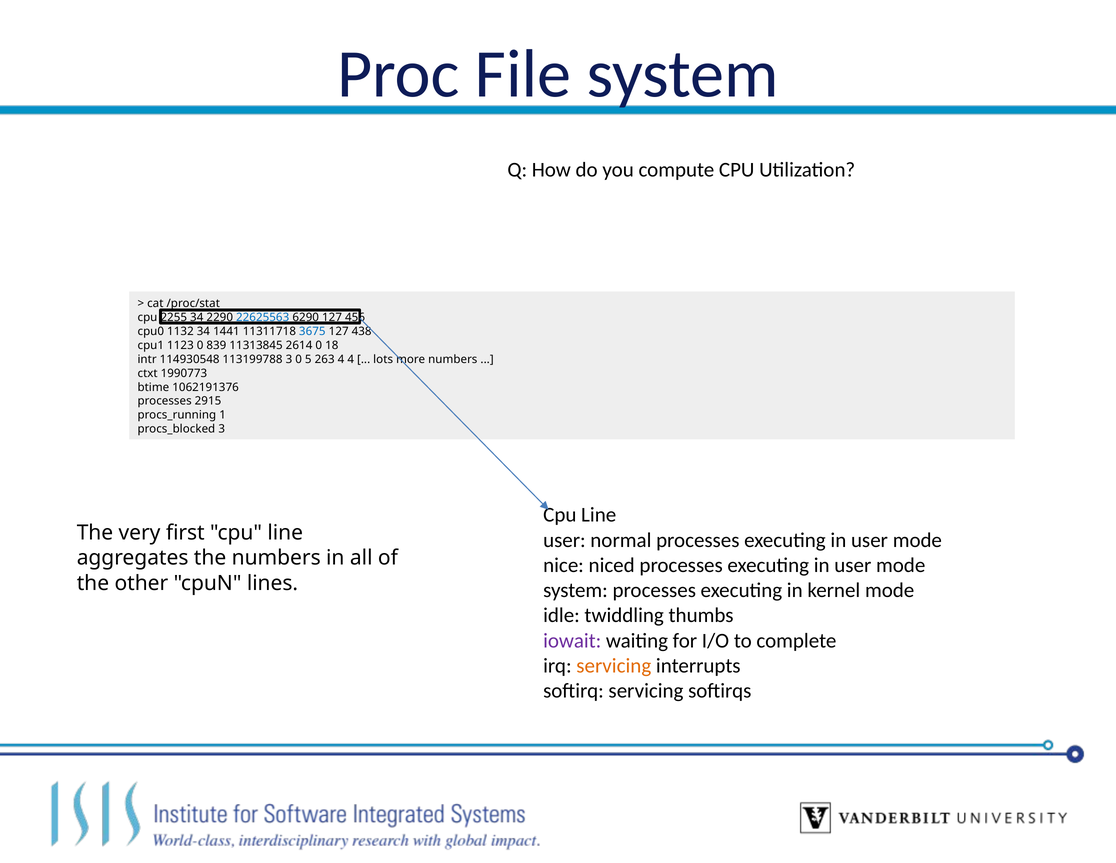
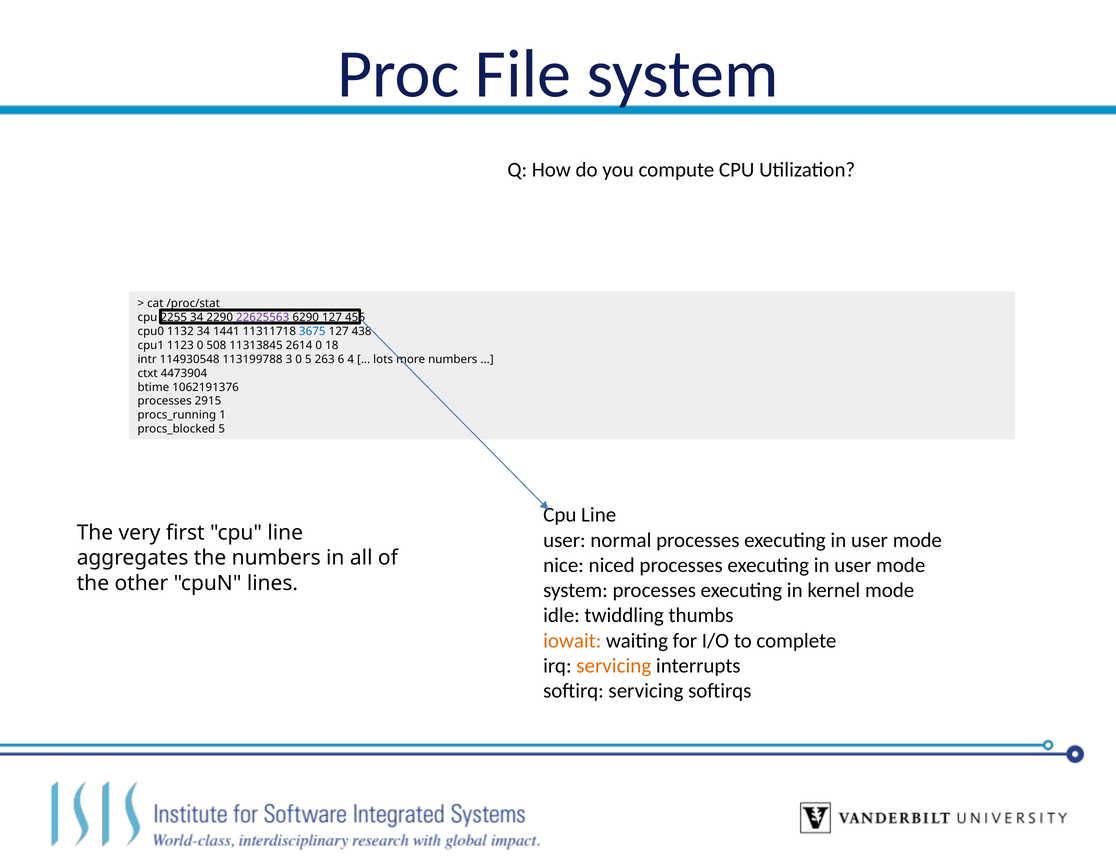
22625563 colour: blue -> purple
839: 839 -> 508
263 4: 4 -> 6
1990773: 1990773 -> 4473904
procs_blocked 3: 3 -> 5
iowait colour: purple -> orange
